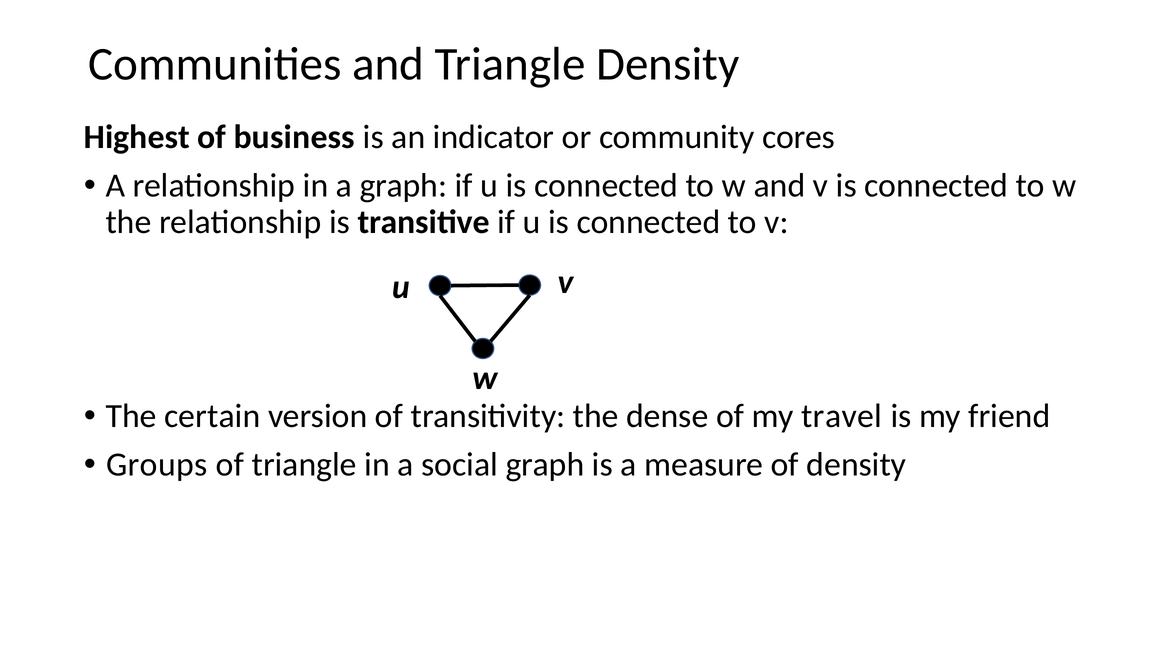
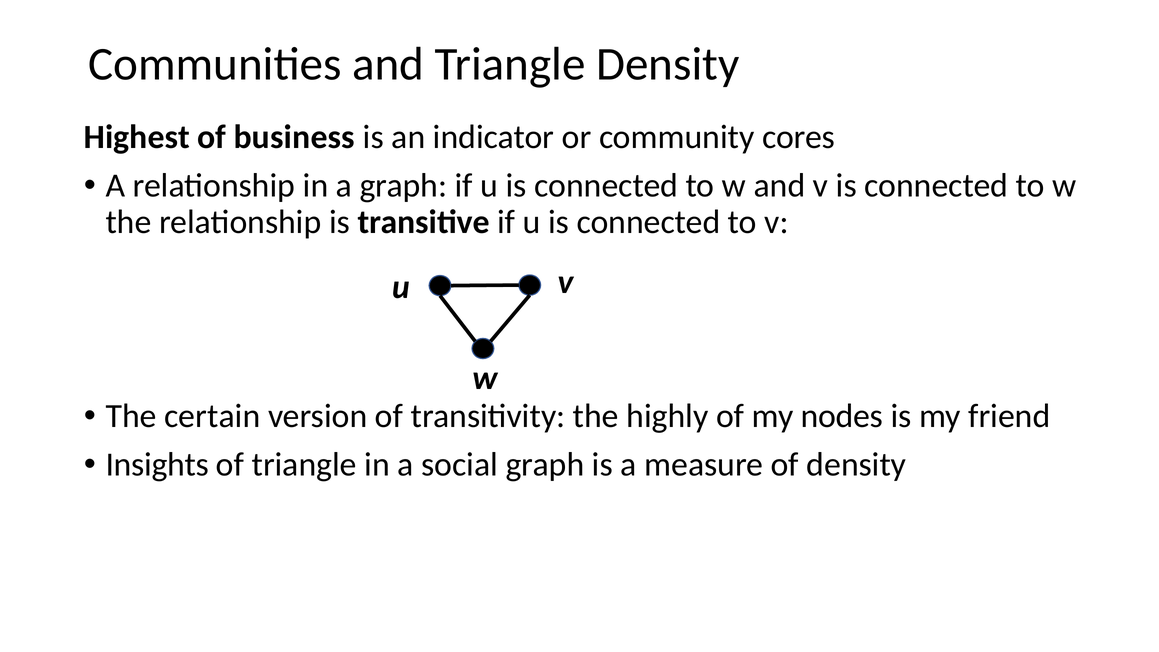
dense: dense -> highly
travel: travel -> nodes
Groups: Groups -> Insights
